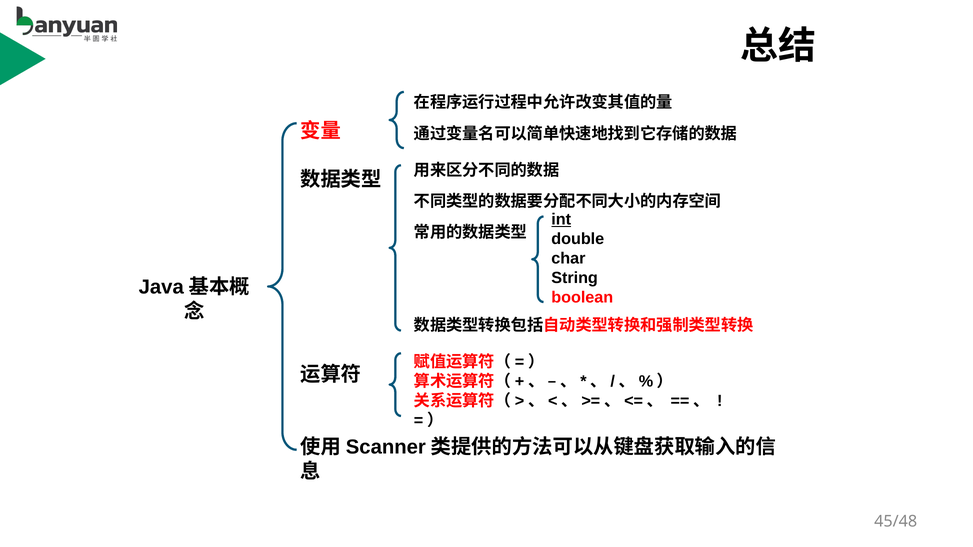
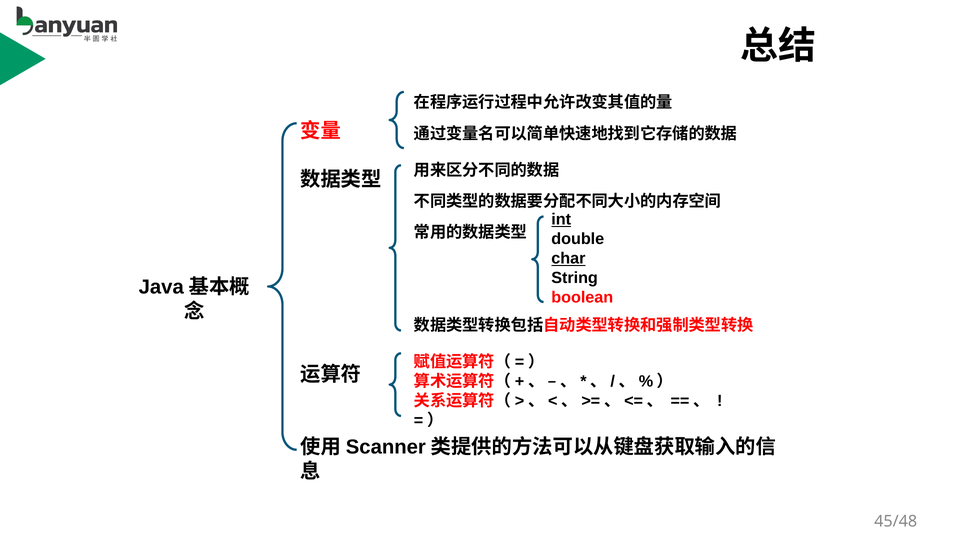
char underline: none -> present
